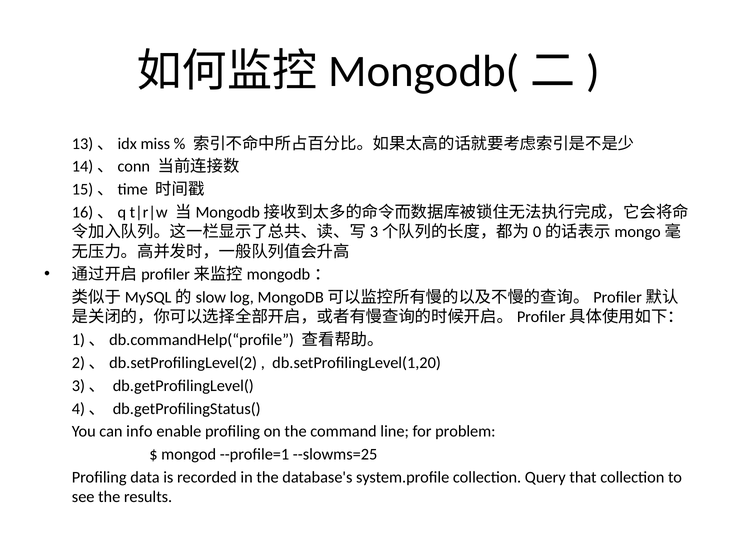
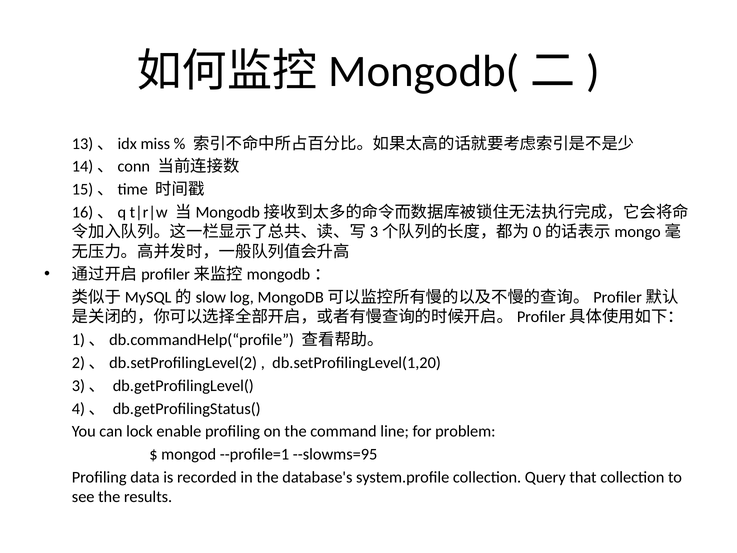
info: info -> lock
--slowms=25: --slowms=25 -> --slowms=95
